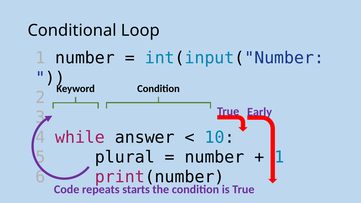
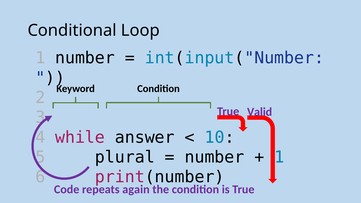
Early: Early -> Valid
starts: starts -> again
